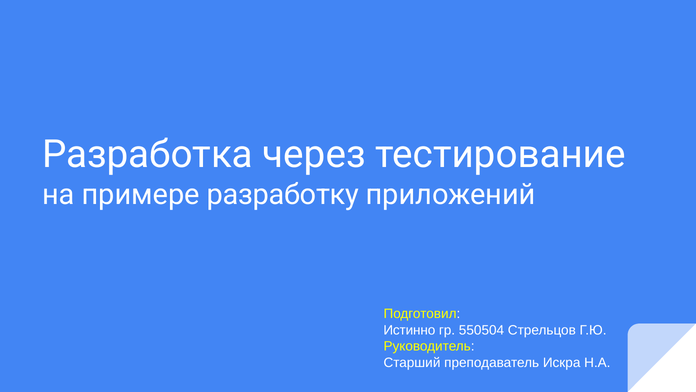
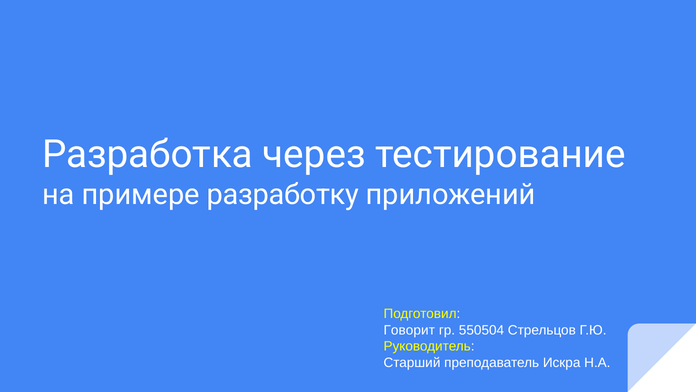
Истинно: Истинно -> Говорит
